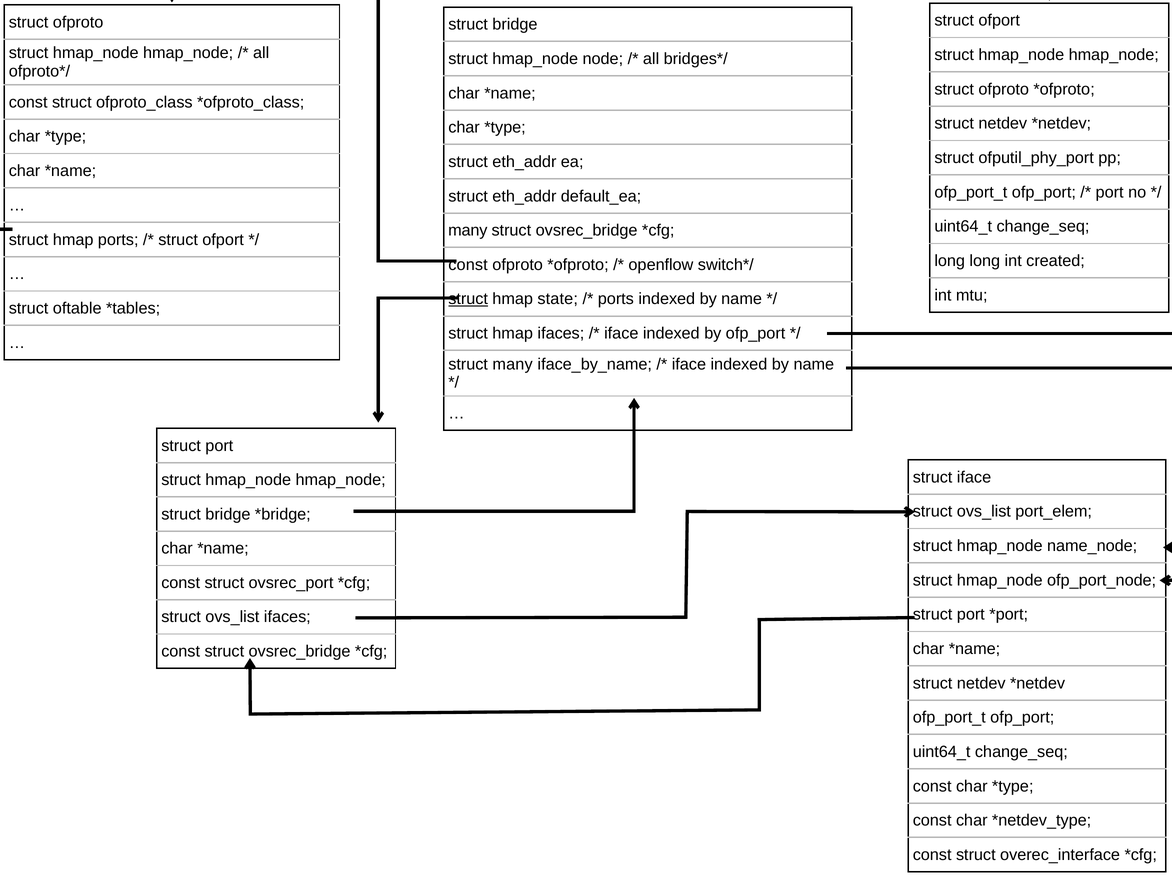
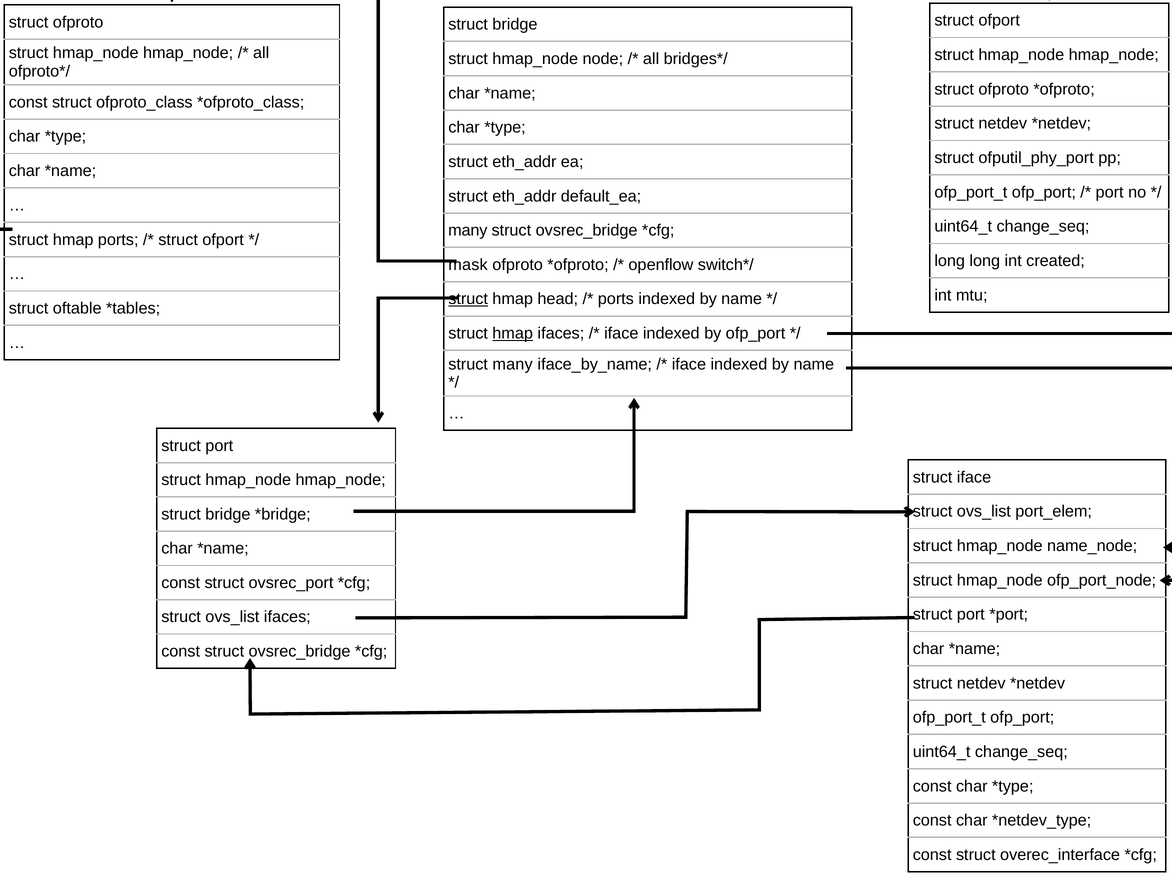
const at (468, 265): const -> mask
state: state -> head
hmap at (513, 333) underline: none -> present
